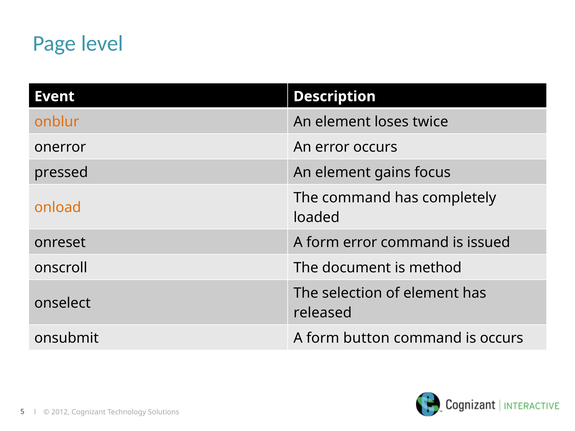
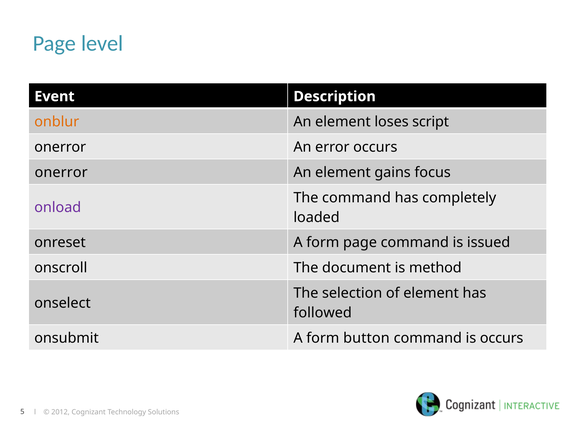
twice: twice -> script
pressed at (61, 173): pressed -> onerror
onload colour: orange -> purple
form error: error -> page
released: released -> followed
